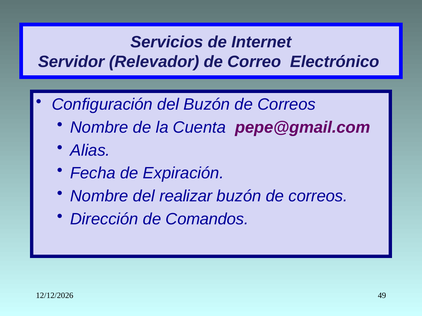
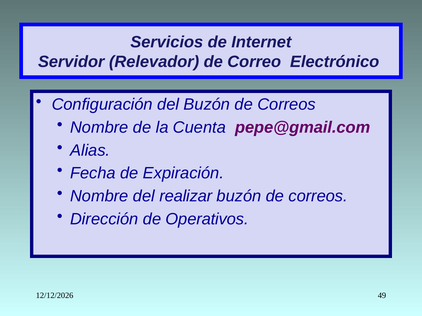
Comandos: Comandos -> Operativos
